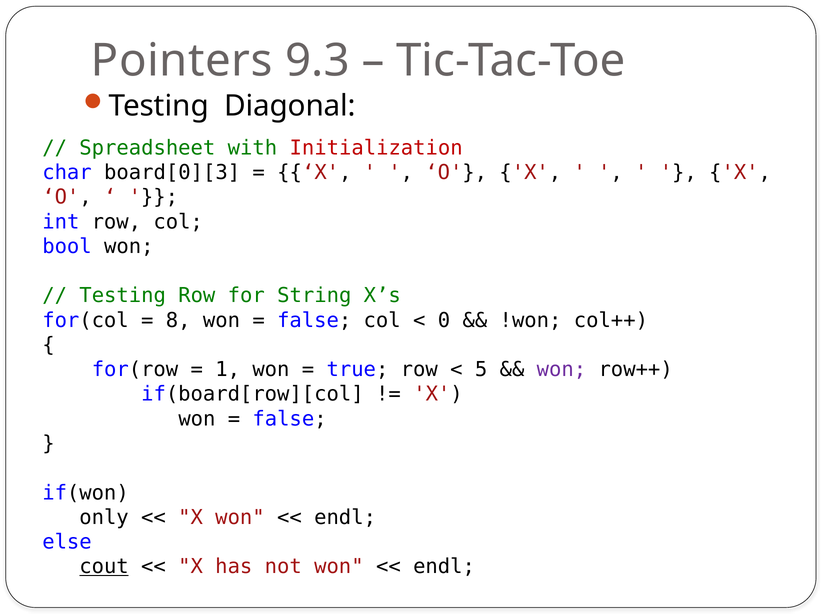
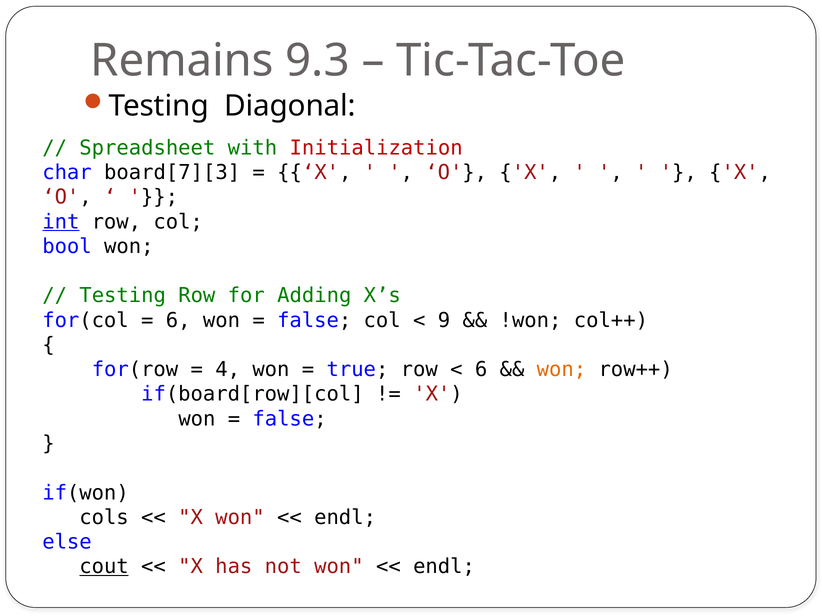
Pointers: Pointers -> Remains
board[0][3: board[0][3 -> board[7][3
int underline: none -> present
String: String -> Adding
8 at (178, 321): 8 -> 6
0: 0 -> 9
1: 1 -> 4
5 at (481, 370): 5 -> 6
won at (561, 370) colour: purple -> orange
only: only -> cols
